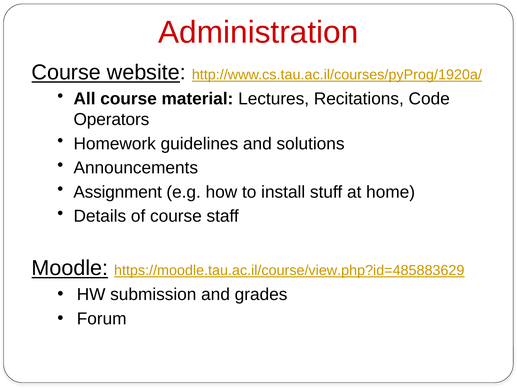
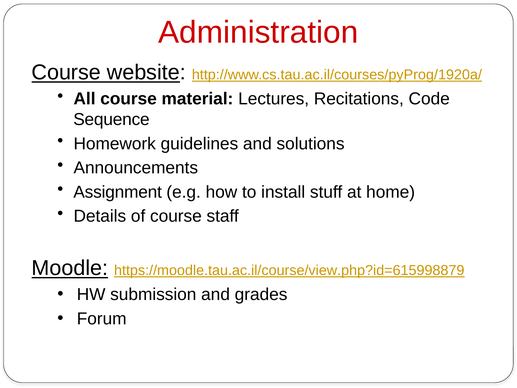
Operators: Operators -> Sequence
https://moodle.tau.ac.il/course/view.php?id=485883629: https://moodle.tau.ac.il/course/view.php?id=485883629 -> https://moodle.tau.ac.il/course/view.php?id=615998879
